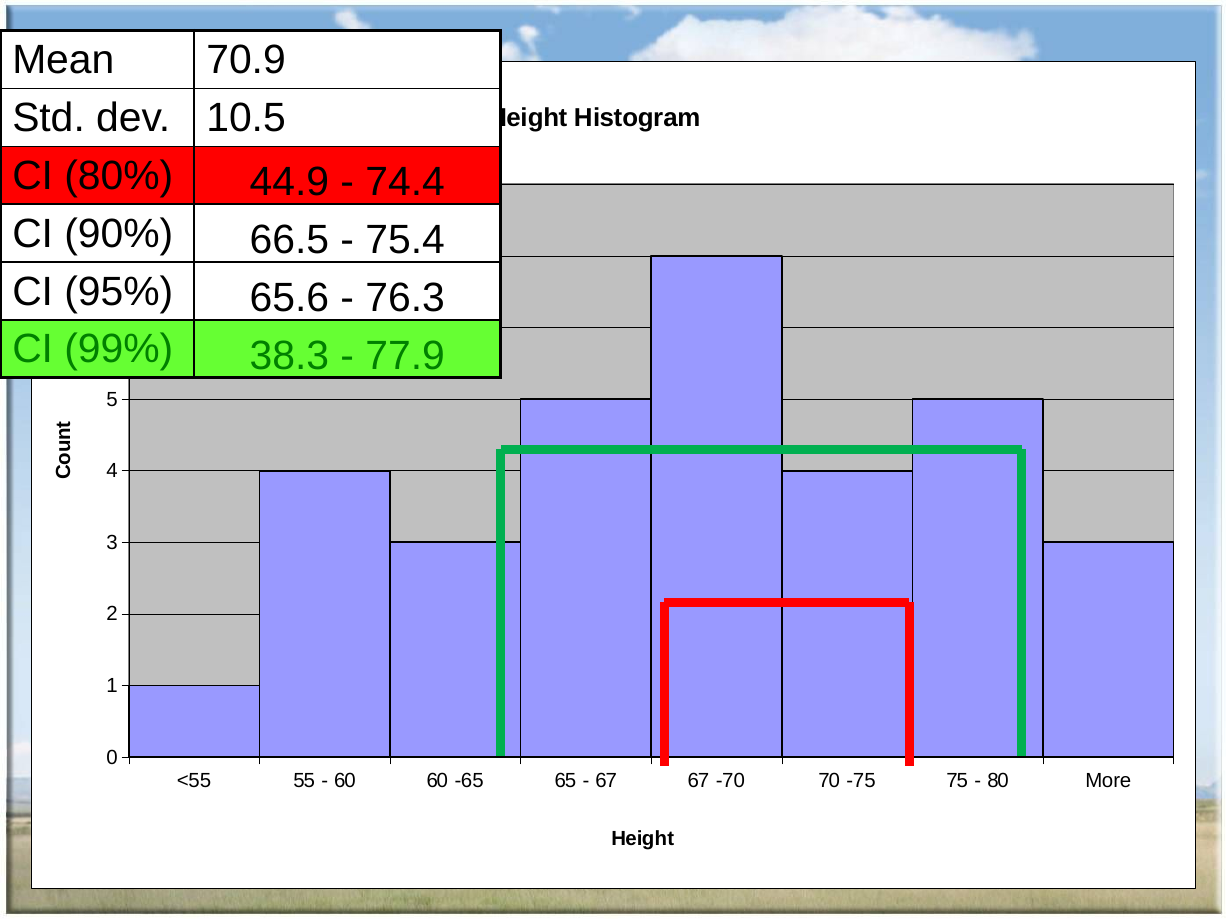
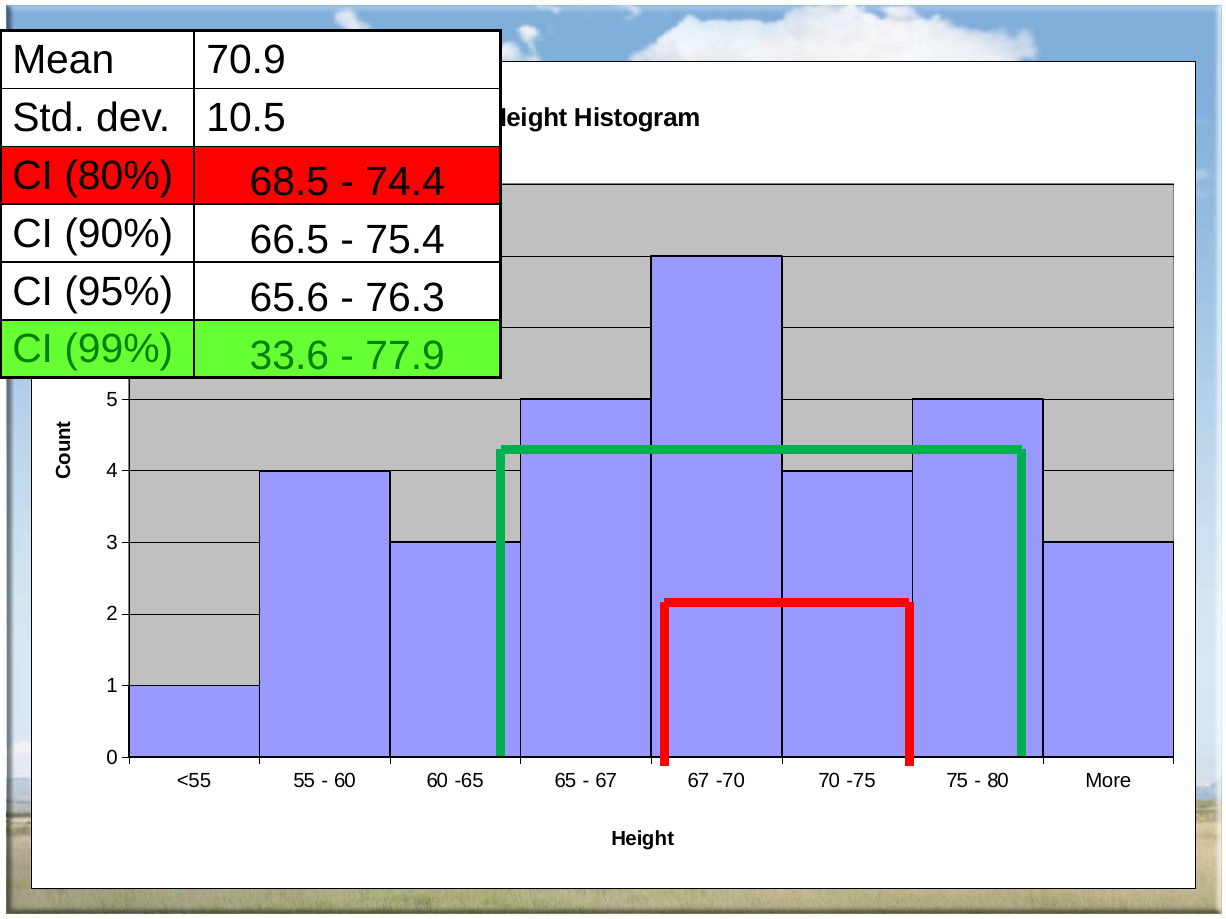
44.9: 44.9 -> 68.5
38.3: 38.3 -> 33.6
